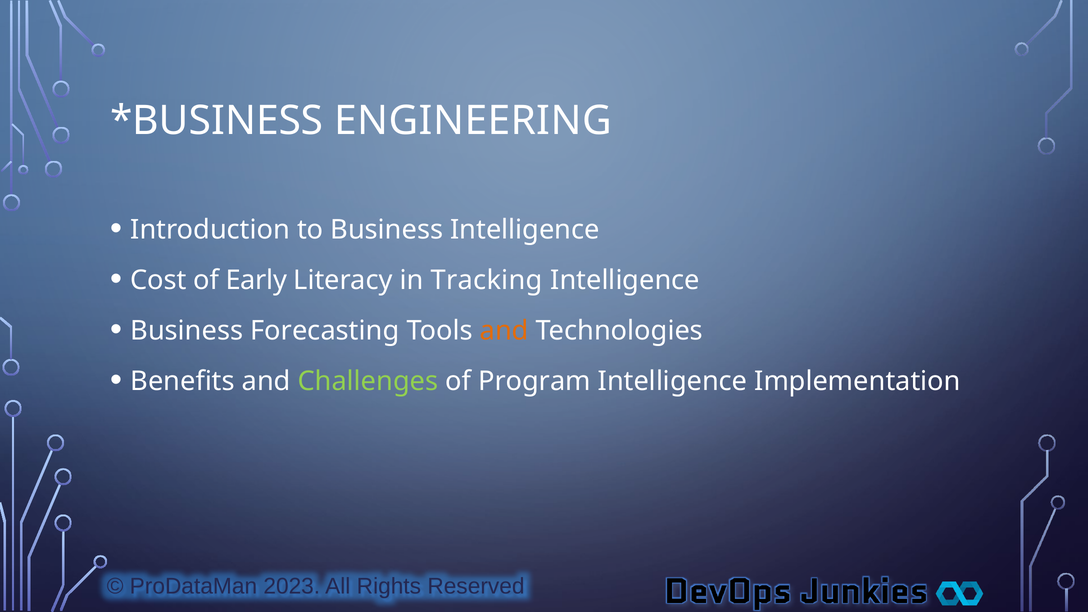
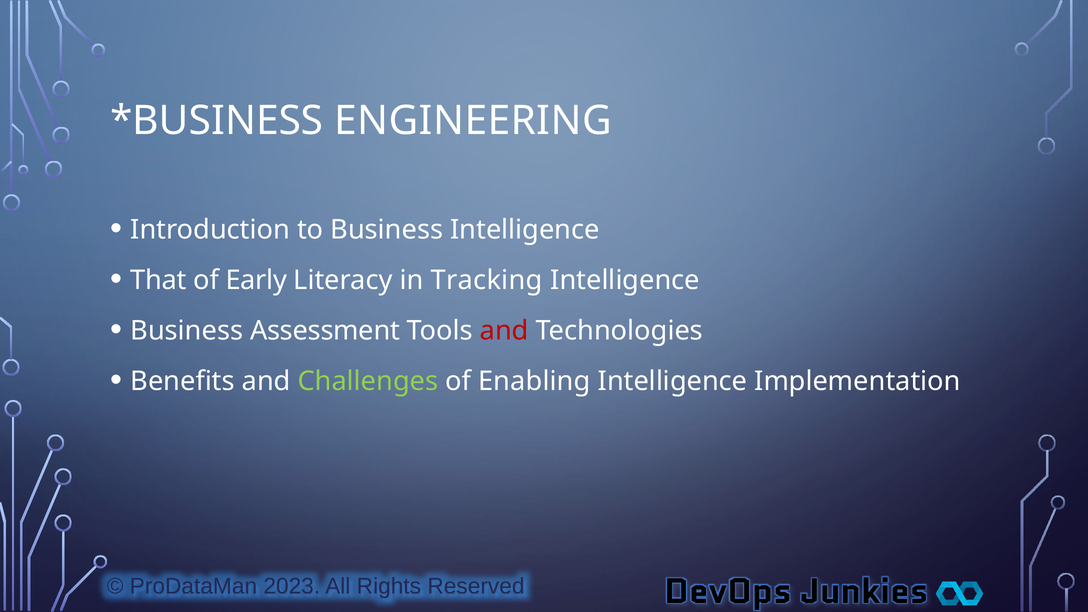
Cost: Cost -> That
Forecasting: Forecasting -> Assessment
and at (504, 331) colour: orange -> red
Program: Program -> Enabling
